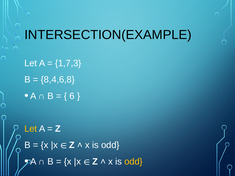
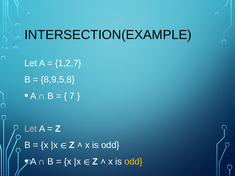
1,7,3: 1,7,3 -> 1,2,7
8,4,6,8: 8,4,6,8 -> 8,9,5,8
6: 6 -> 7
Let at (31, 129) colour: yellow -> pink
